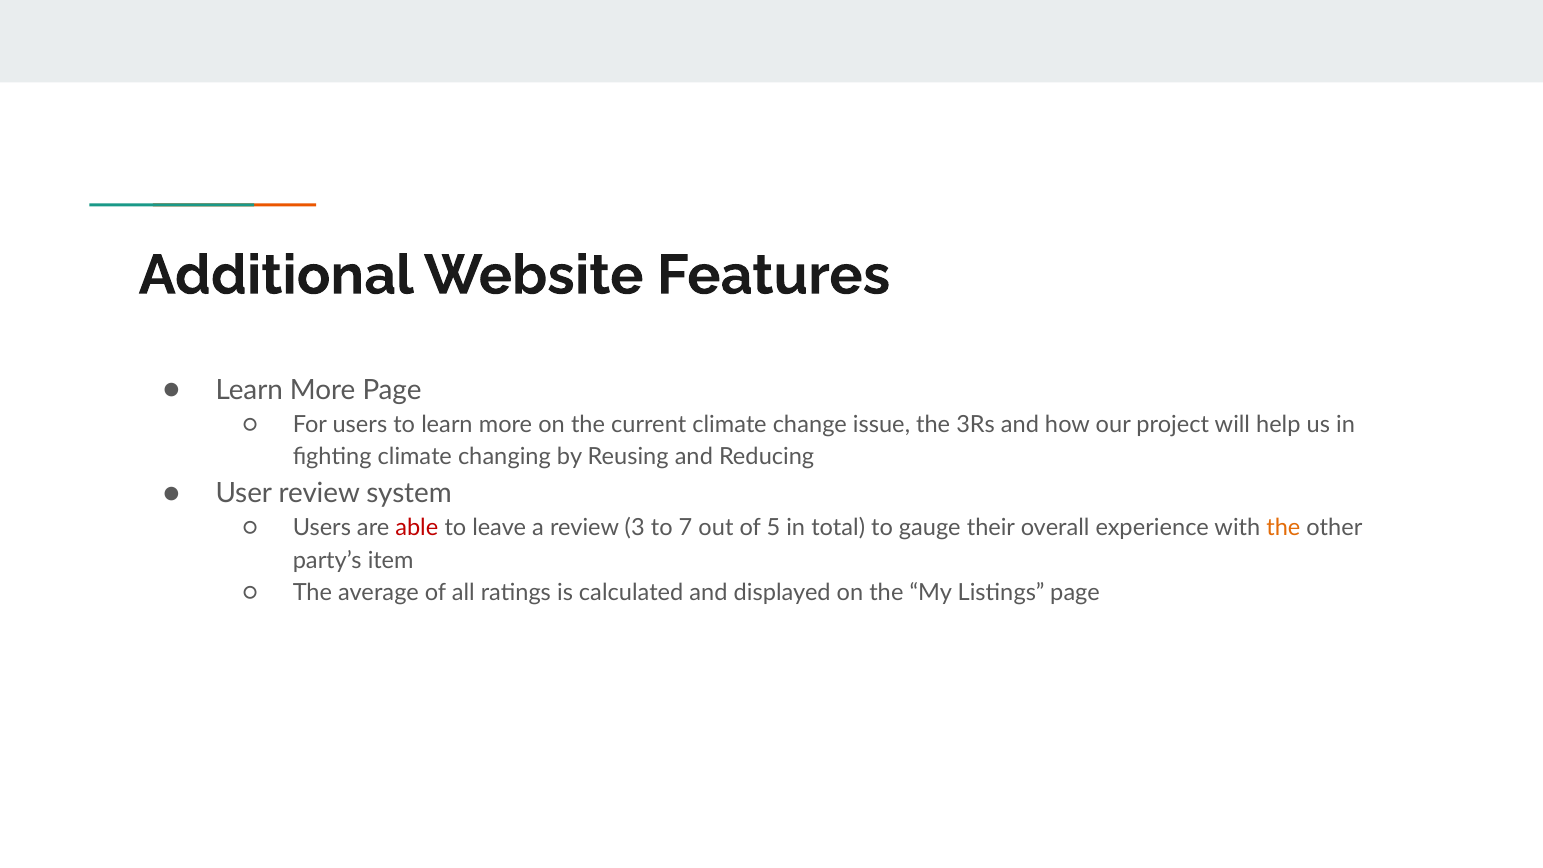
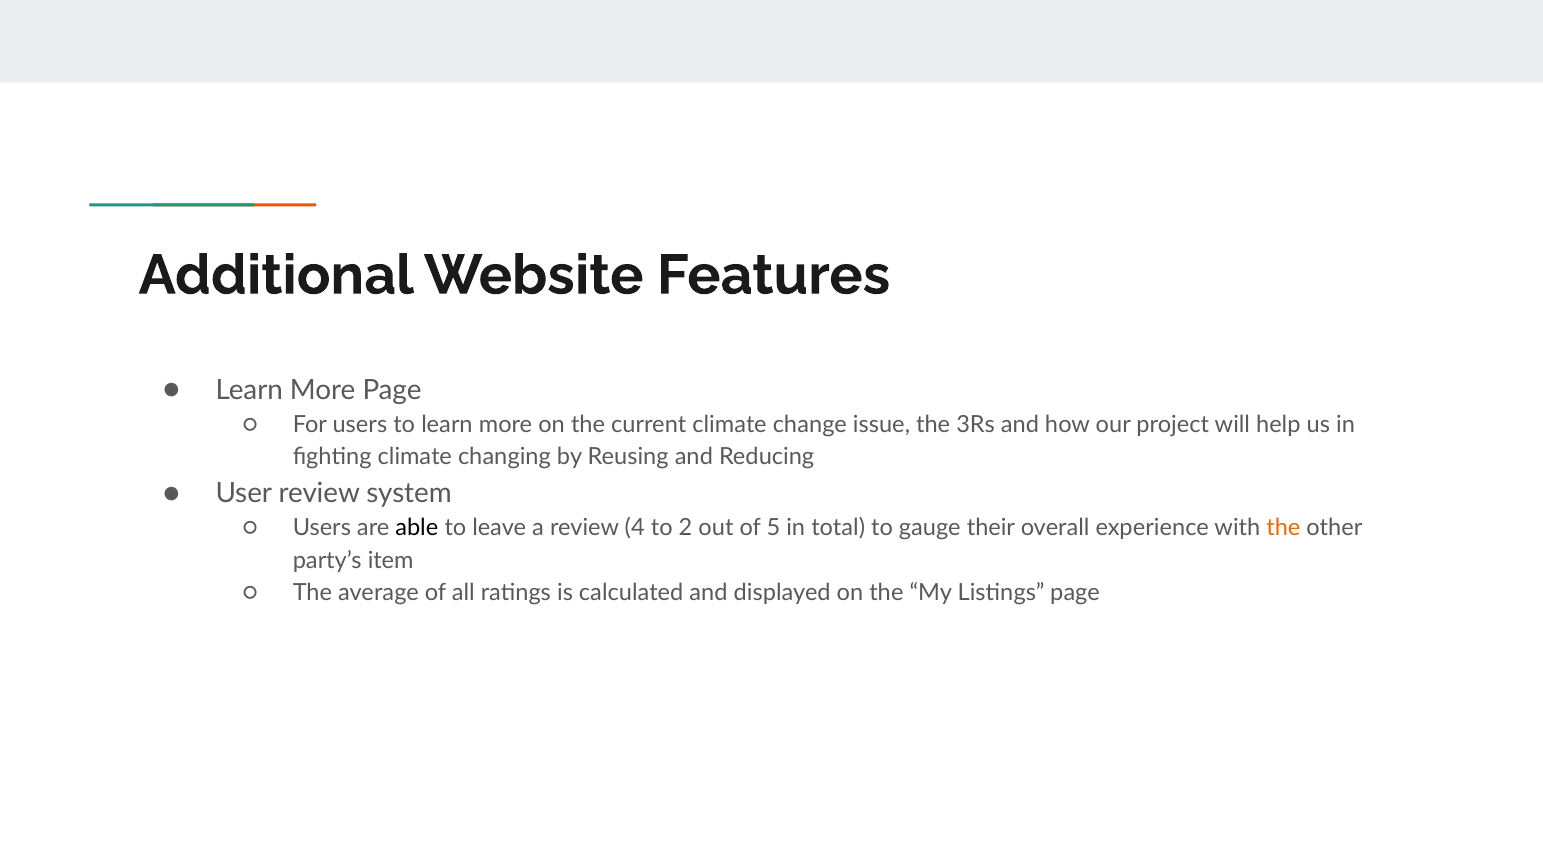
able colour: red -> black
3: 3 -> 4
7: 7 -> 2
